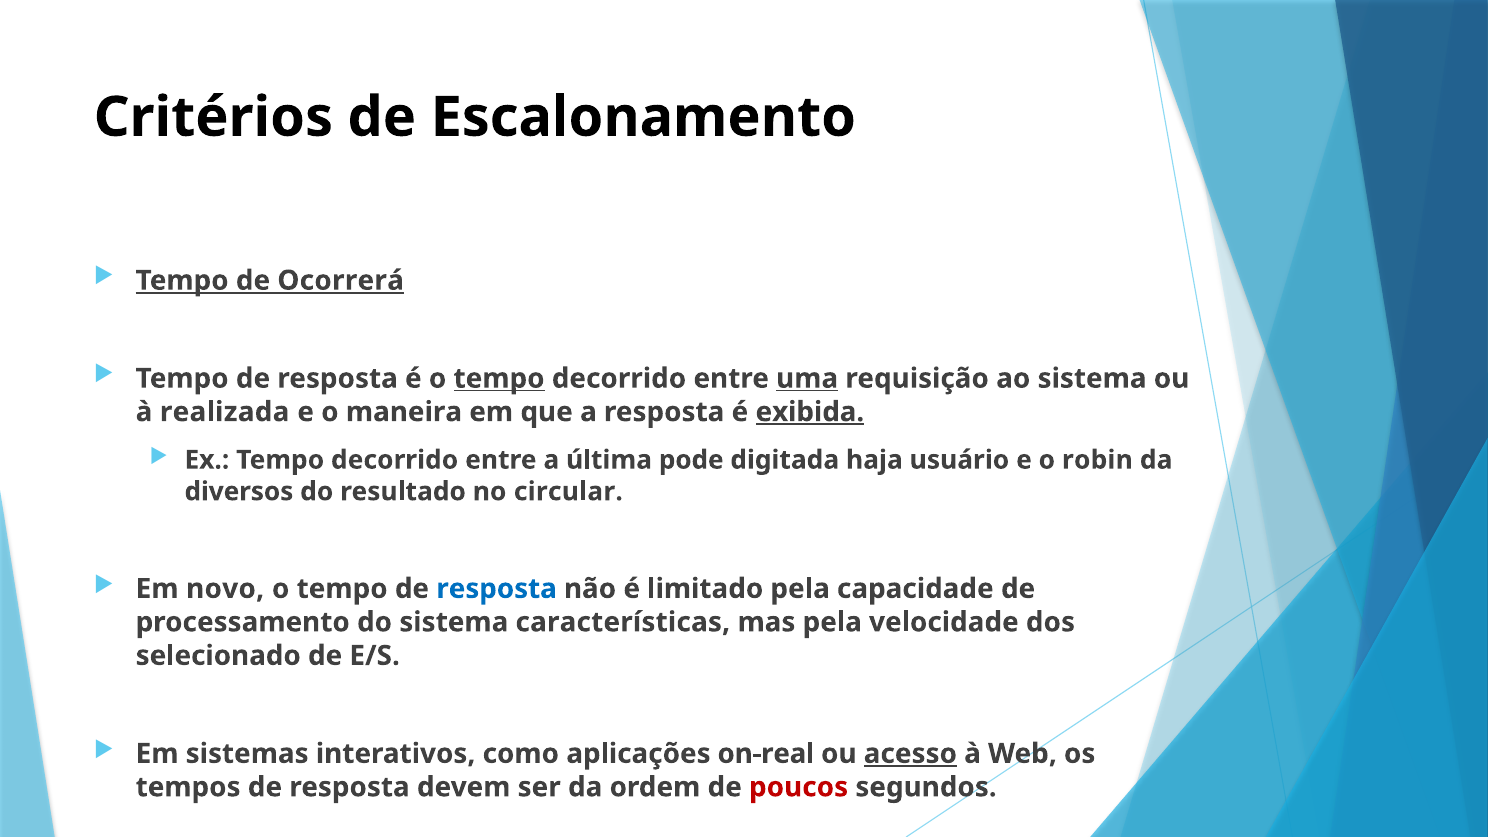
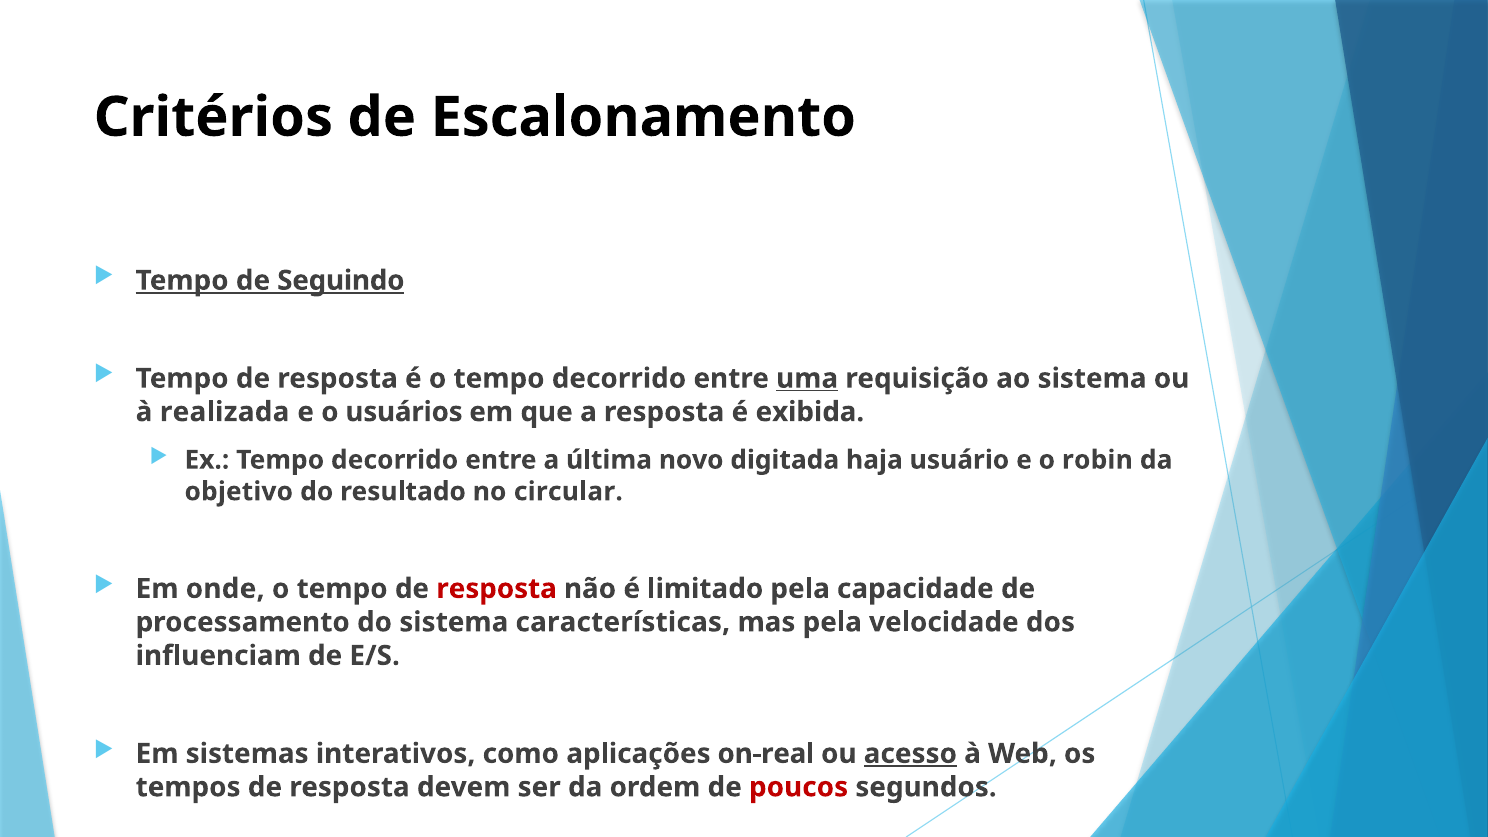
Ocorrerá: Ocorrerá -> Seguindo
tempo at (499, 378) underline: present -> none
maneira: maneira -> usuários
exibida underline: present -> none
pode: pode -> novo
diversos: diversos -> objetivo
novo: novo -> onde
resposta at (497, 589) colour: blue -> red
selecionado: selecionado -> influenciam
